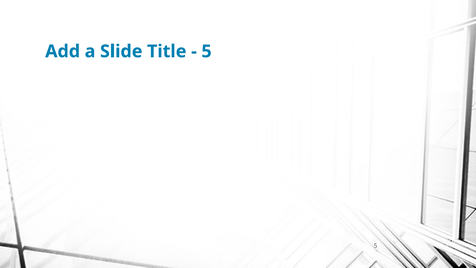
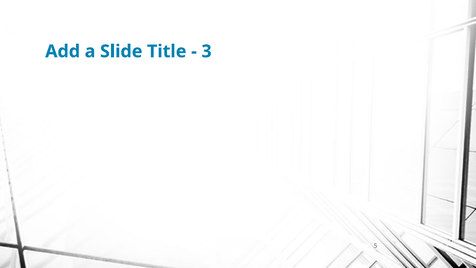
5 at (207, 51): 5 -> 3
